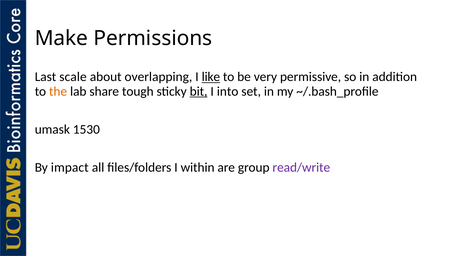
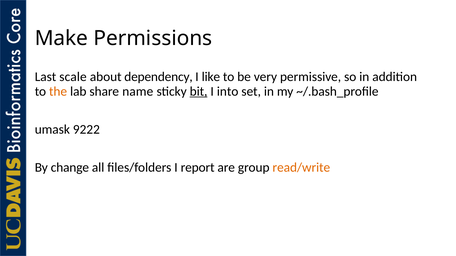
overlapping: overlapping -> dependency
like underline: present -> none
tough: tough -> name
1530: 1530 -> 9222
impact: impact -> change
within: within -> report
read/write colour: purple -> orange
